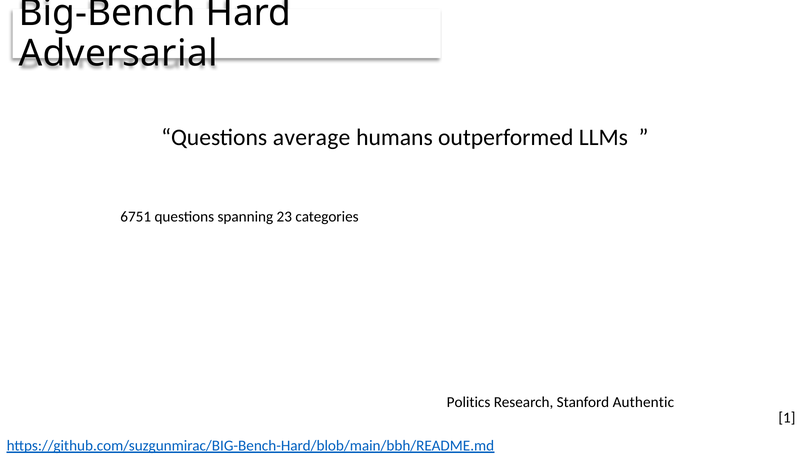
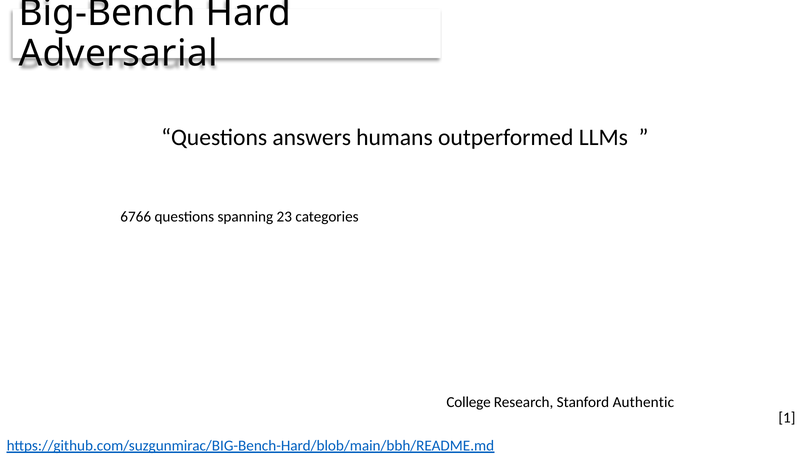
average: average -> answers
6751: 6751 -> 6766
Politics: Politics -> College
